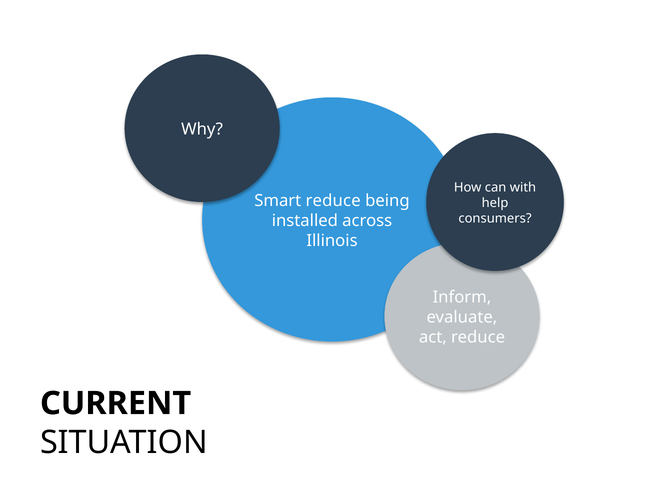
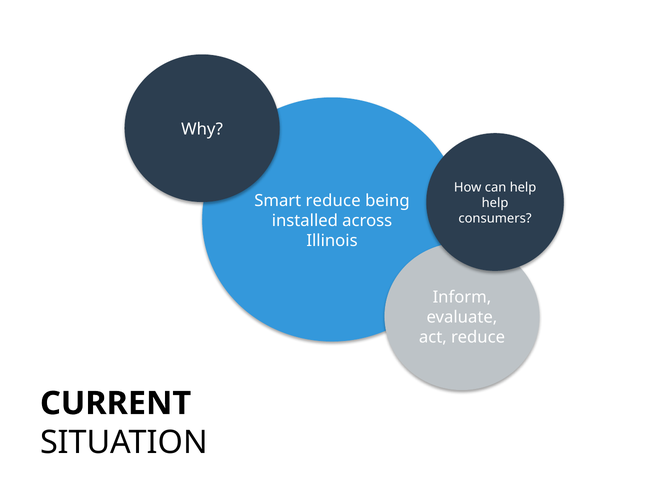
can with: with -> help
